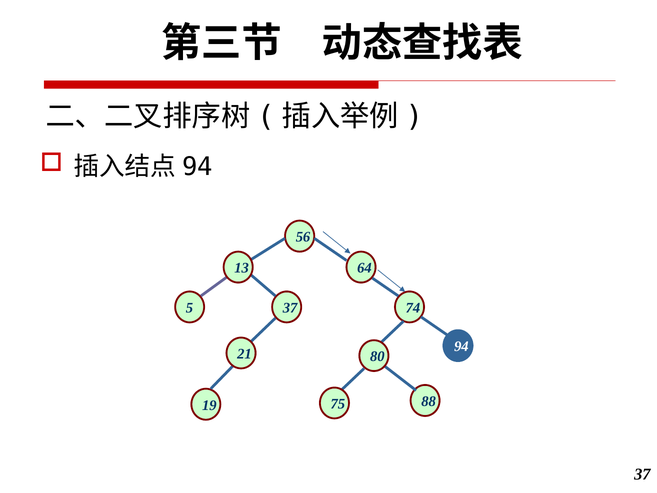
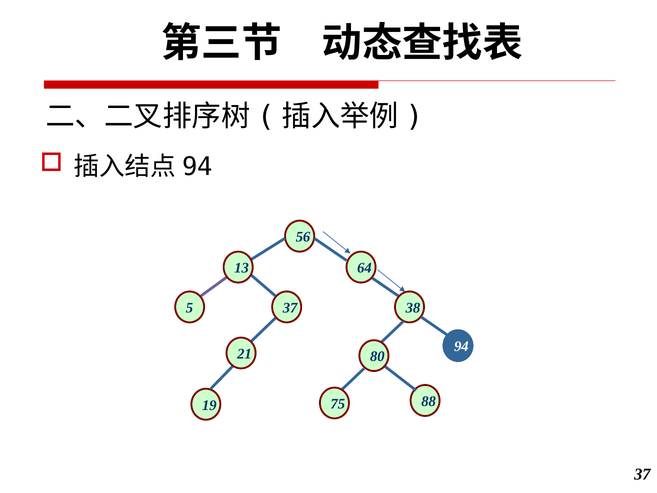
74: 74 -> 38
